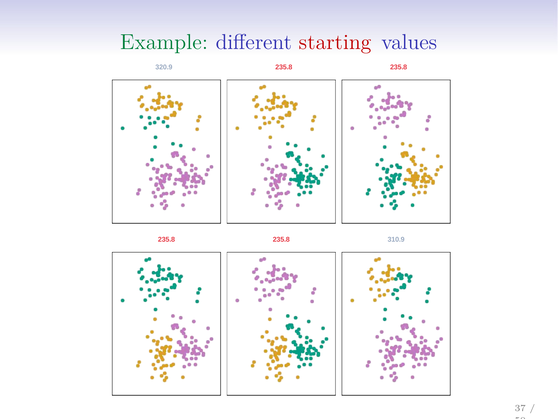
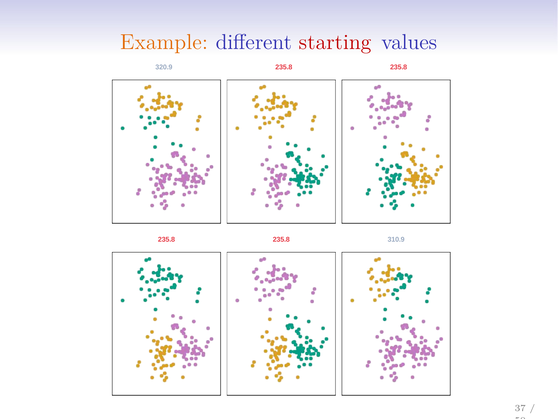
Example colour: green -> orange
